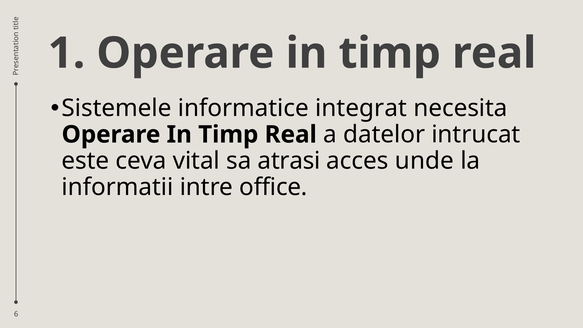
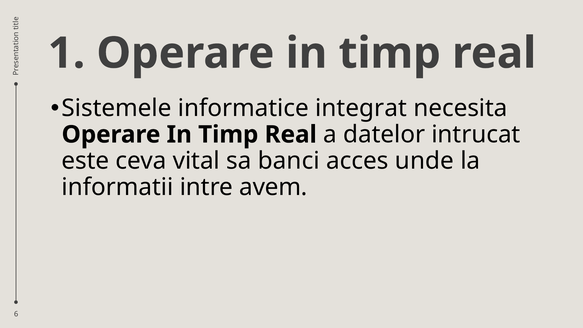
atrasi: atrasi -> banci
office: office -> avem
